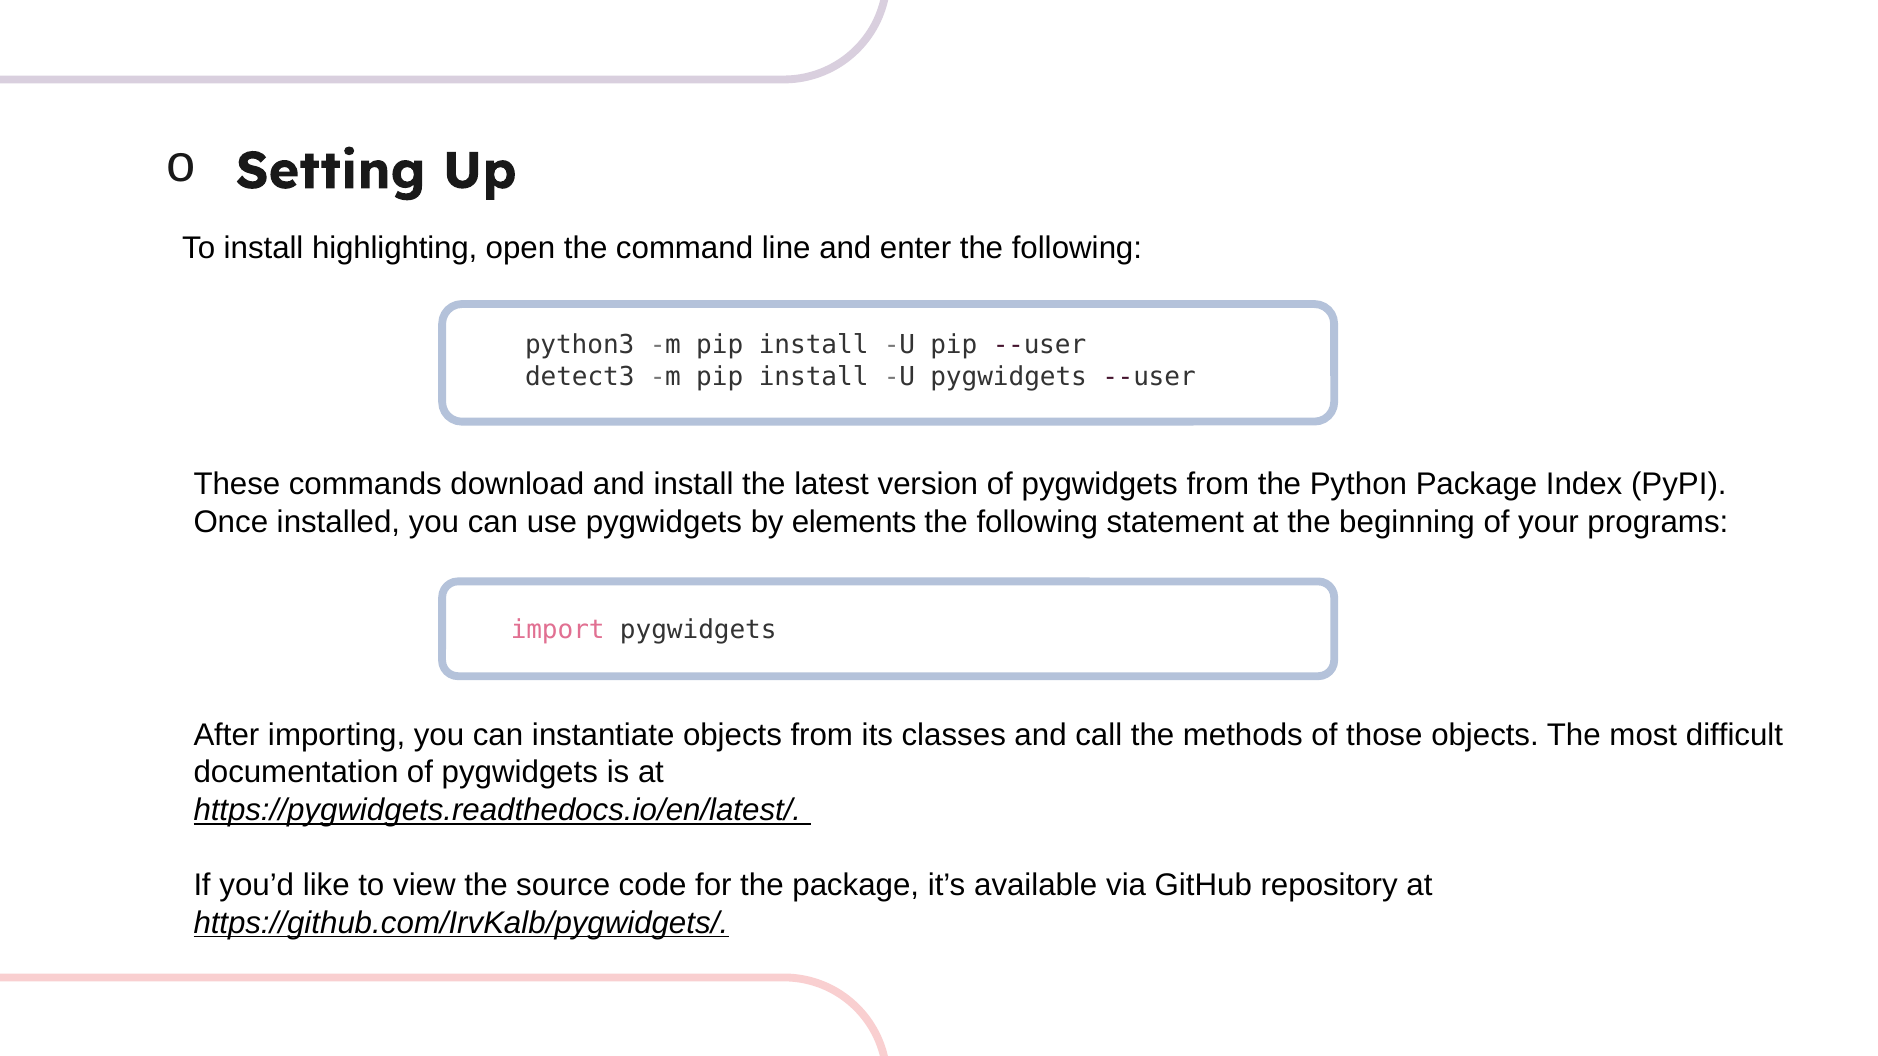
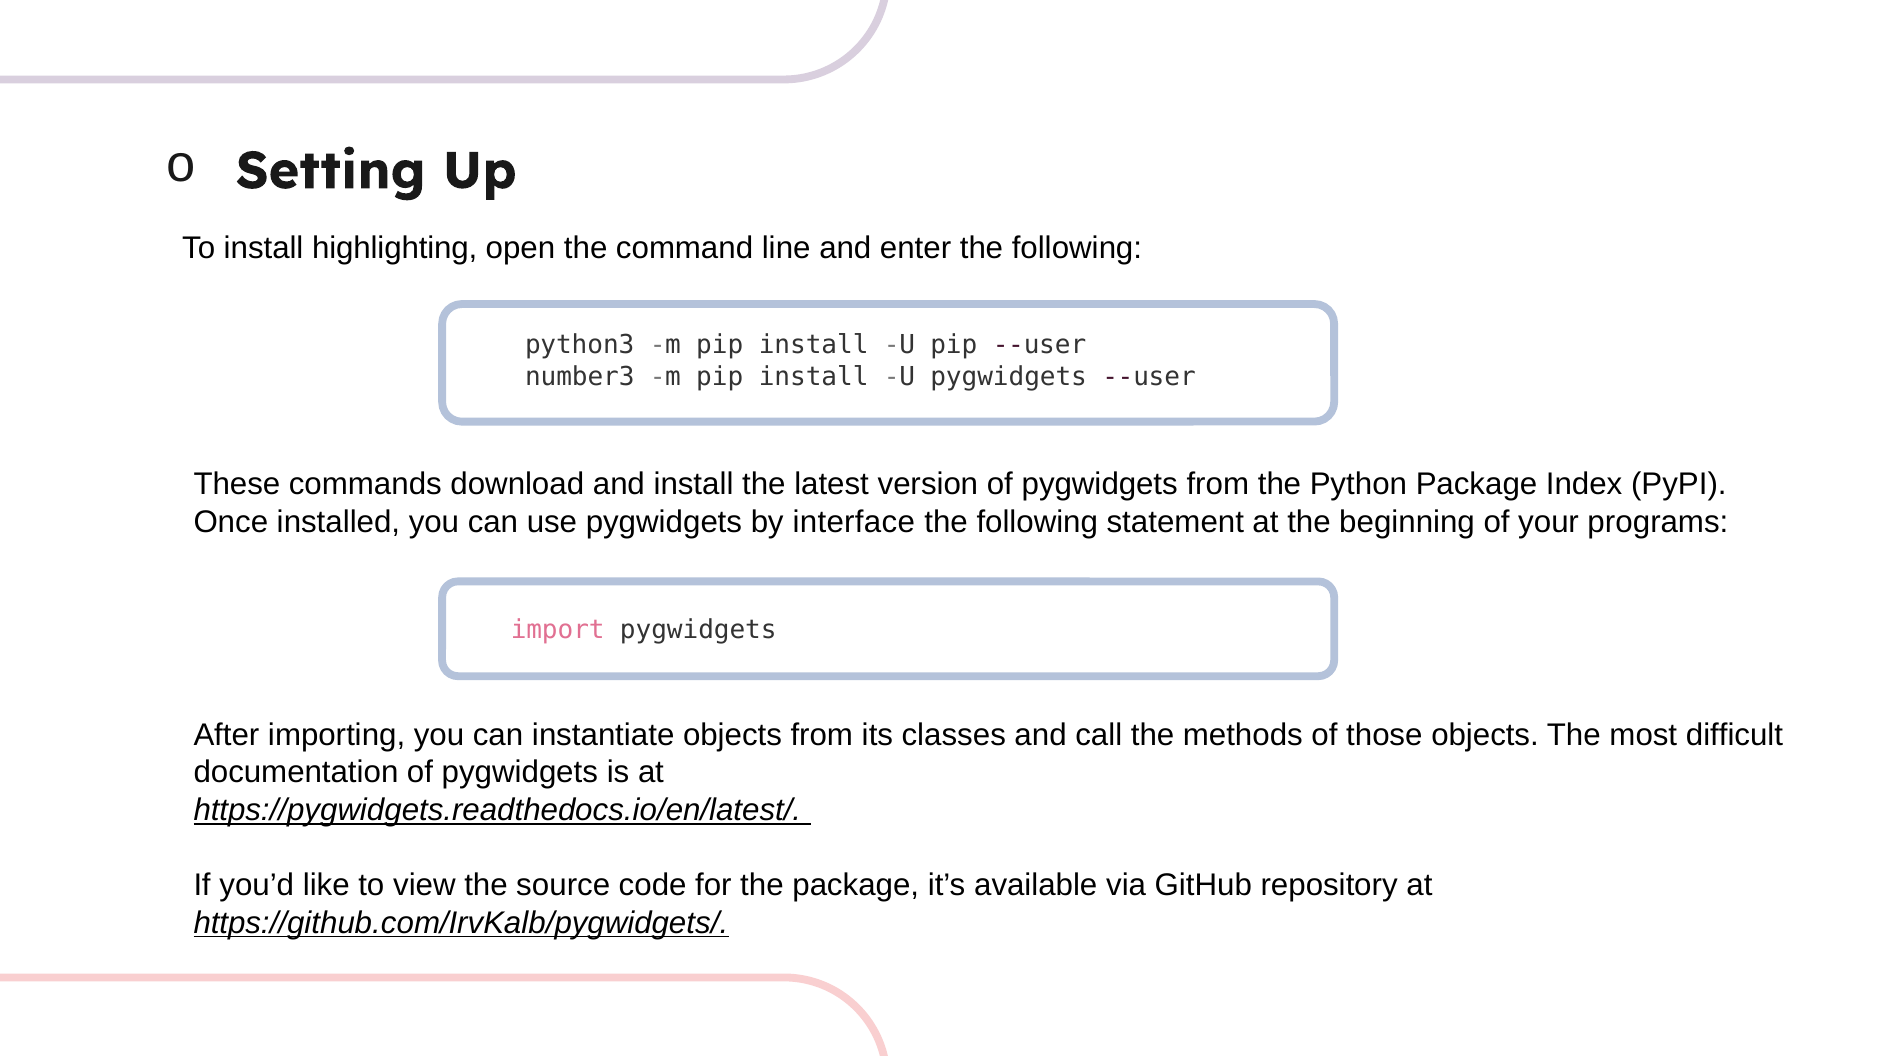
detect3: detect3 -> number3
elements: elements -> interface
